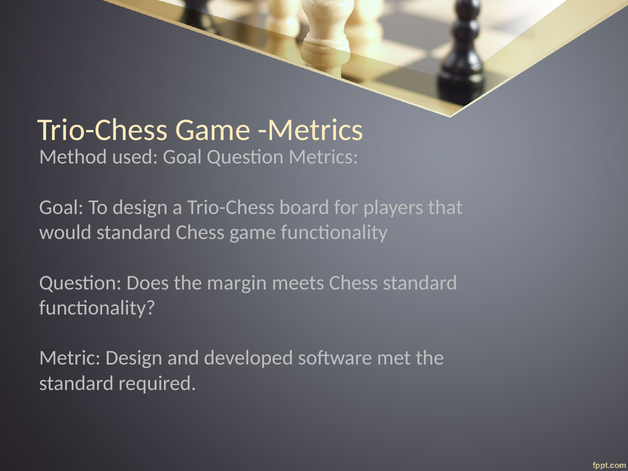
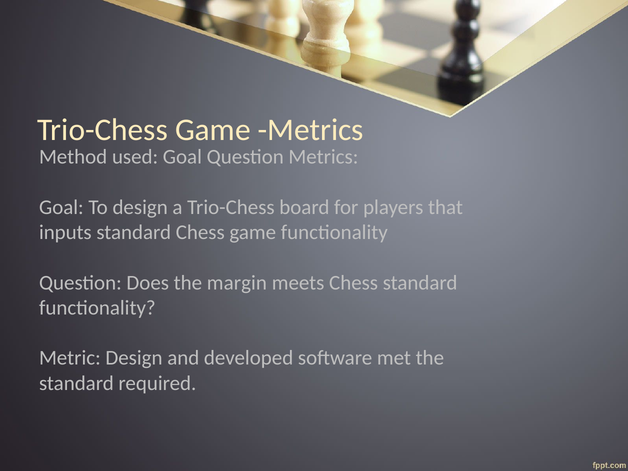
would: would -> inputs
